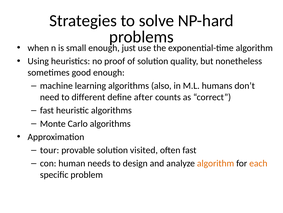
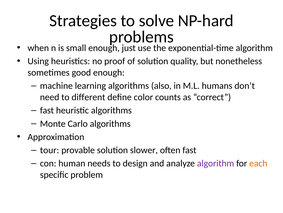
after: after -> color
visited: visited -> slower
algorithm at (216, 163) colour: orange -> purple
